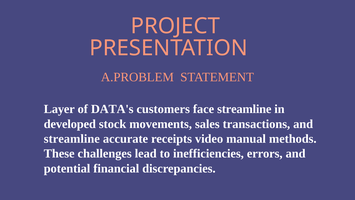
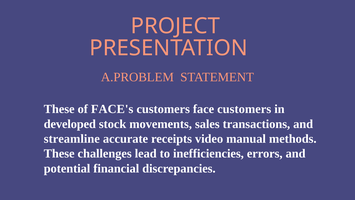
Layer at (59, 109): Layer -> These
DATA's: DATA's -> FACE's
face streamline: streamline -> customers
